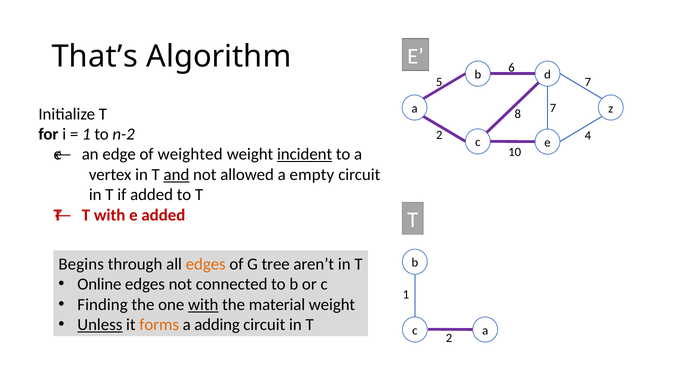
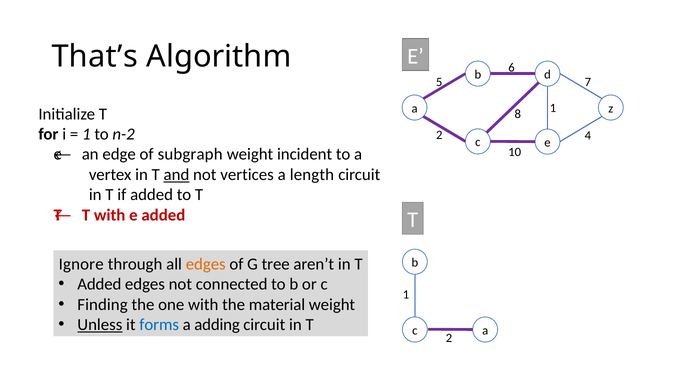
8 7: 7 -> 1
weighted: weighted -> subgraph
incident underline: present -> none
allowed: allowed -> vertices
empty: empty -> length
Begins: Begins -> Ignore
Online at (99, 284): Online -> Added
with at (203, 304) underline: present -> none
forms colour: orange -> blue
